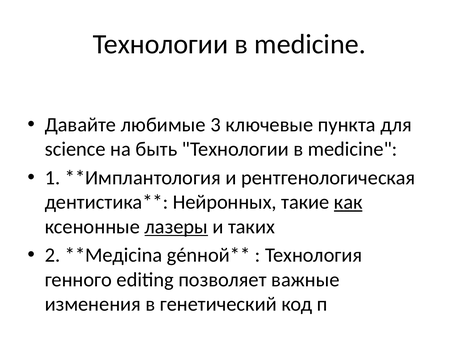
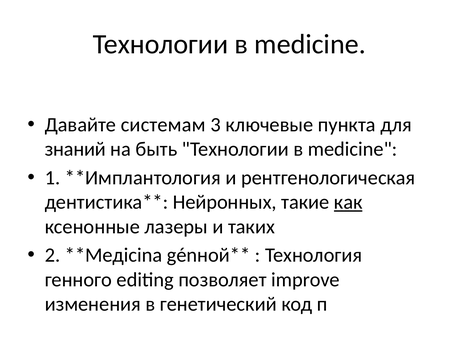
любимые: любимые -> системам
science: science -> знаний
лазеры underline: present -> none
важные: важные -> improve
